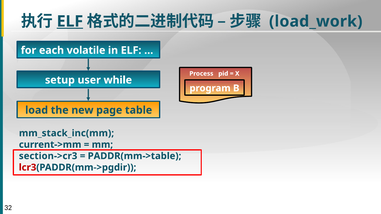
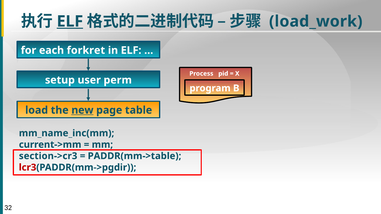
volatile: volatile -> forkret
while: while -> perm
new underline: none -> present
mm_stack_inc(mm: mm_stack_inc(mm -> mm_name_inc(mm
